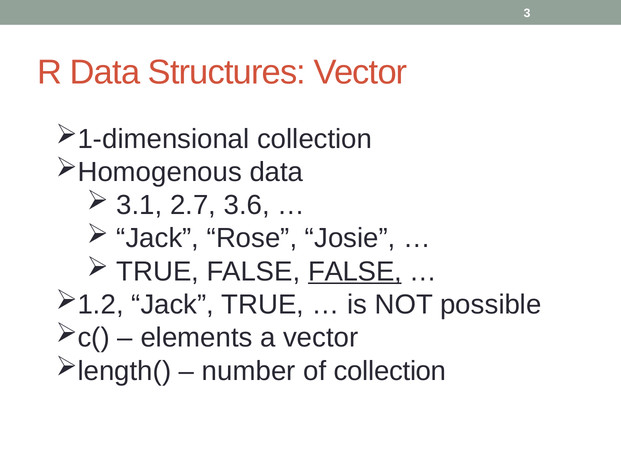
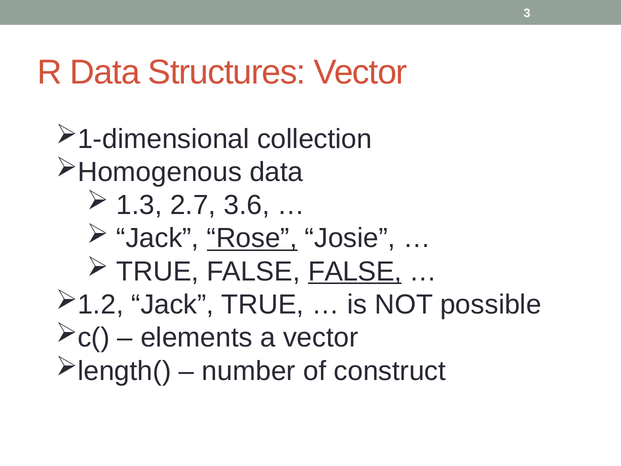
3.1: 3.1 -> 1.3
Rose underline: none -> present
of collection: collection -> construct
